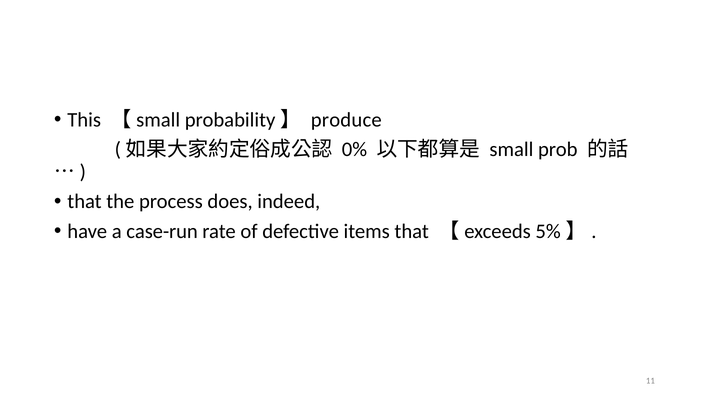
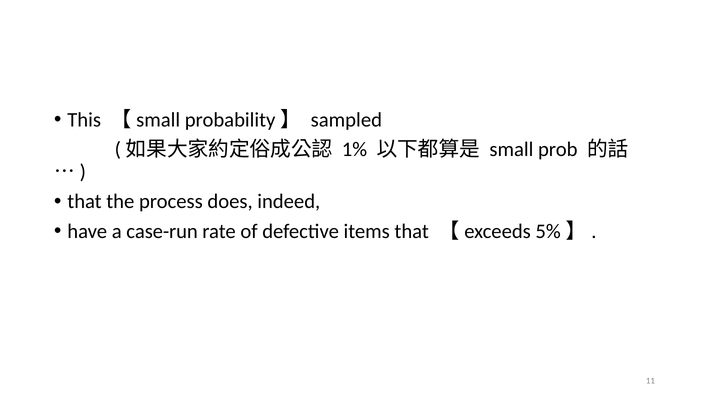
produce: produce -> sampled
0%: 0% -> 1%
